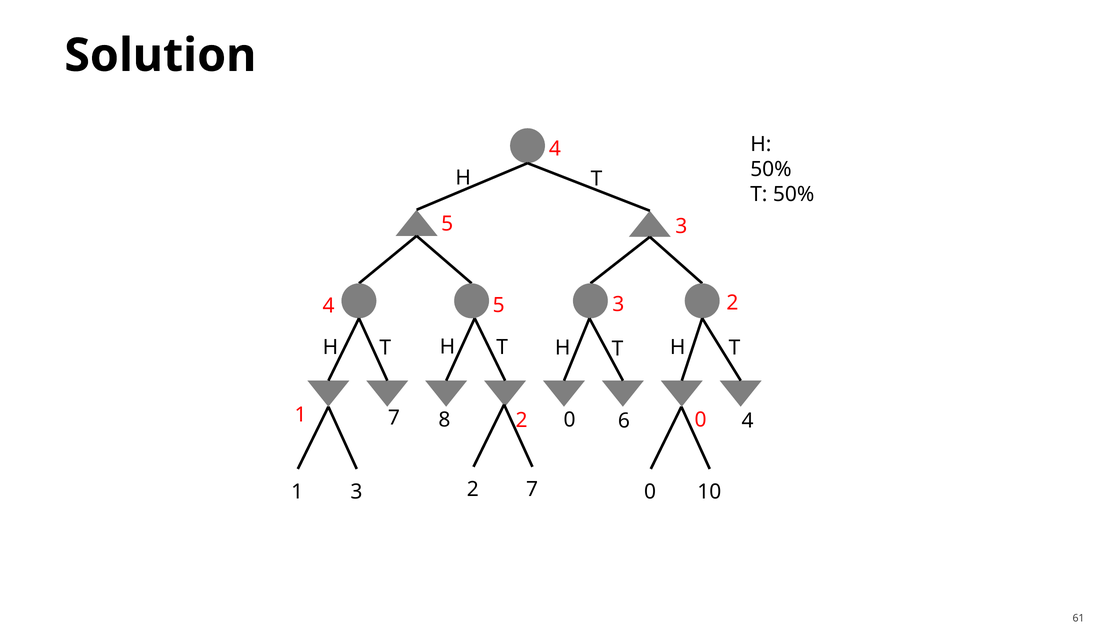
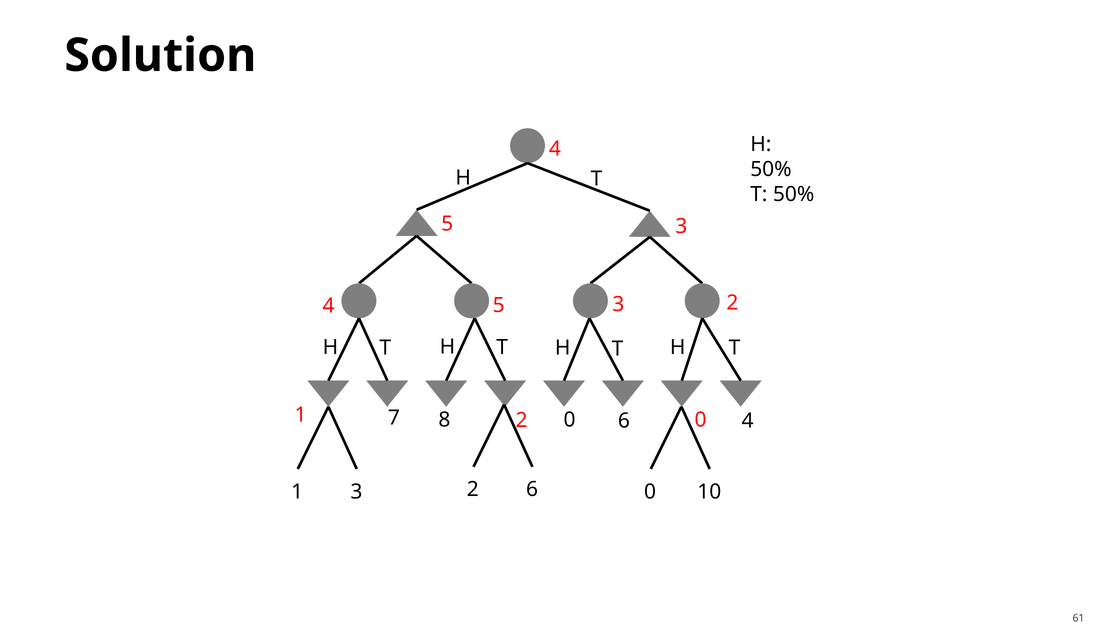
2 7: 7 -> 6
